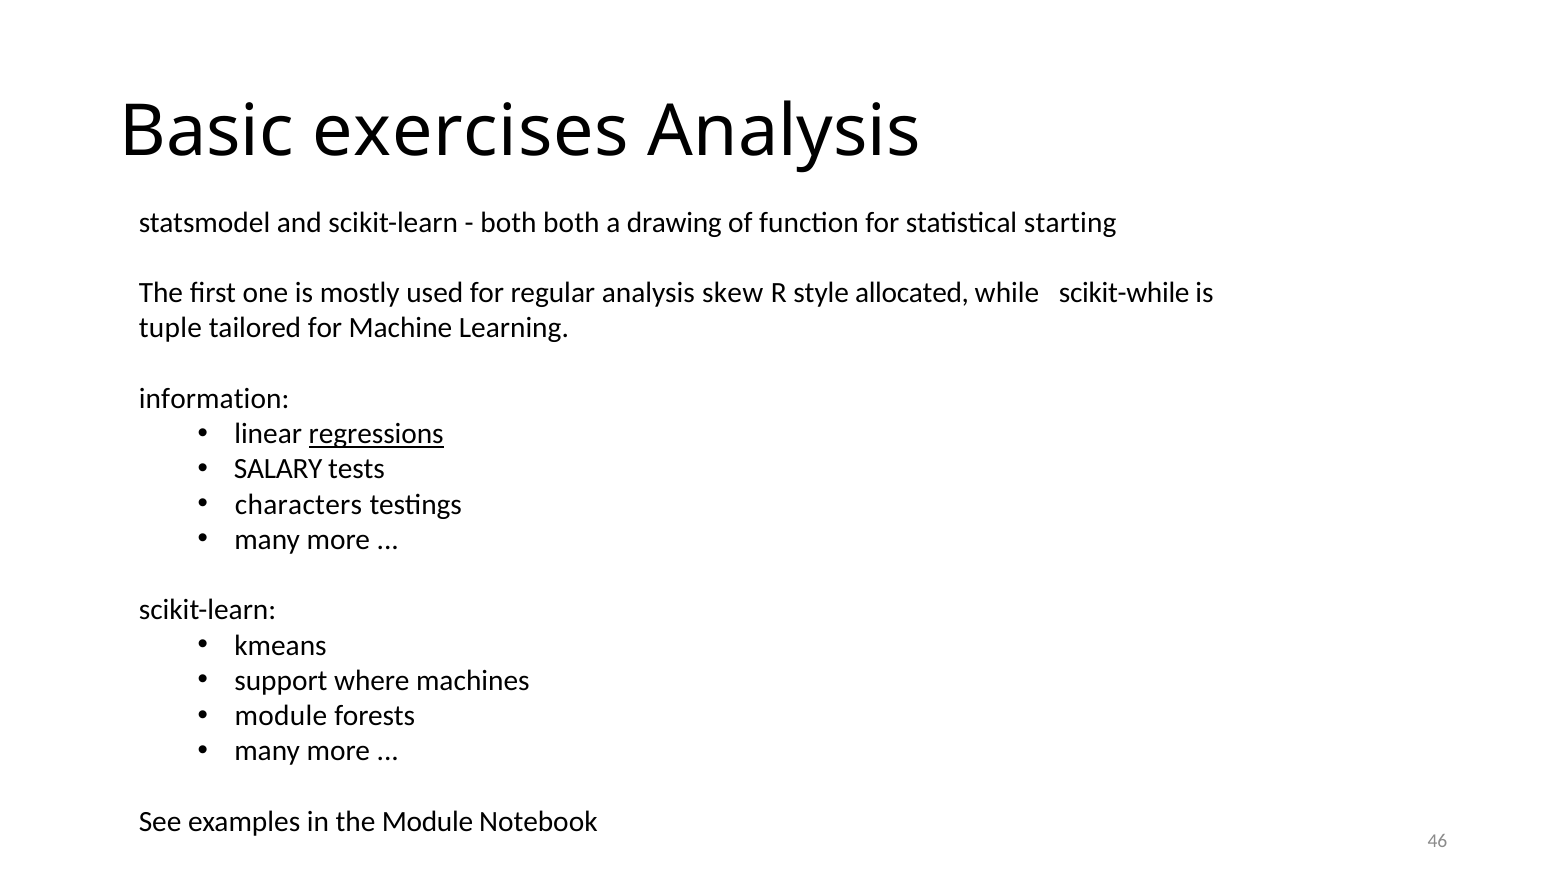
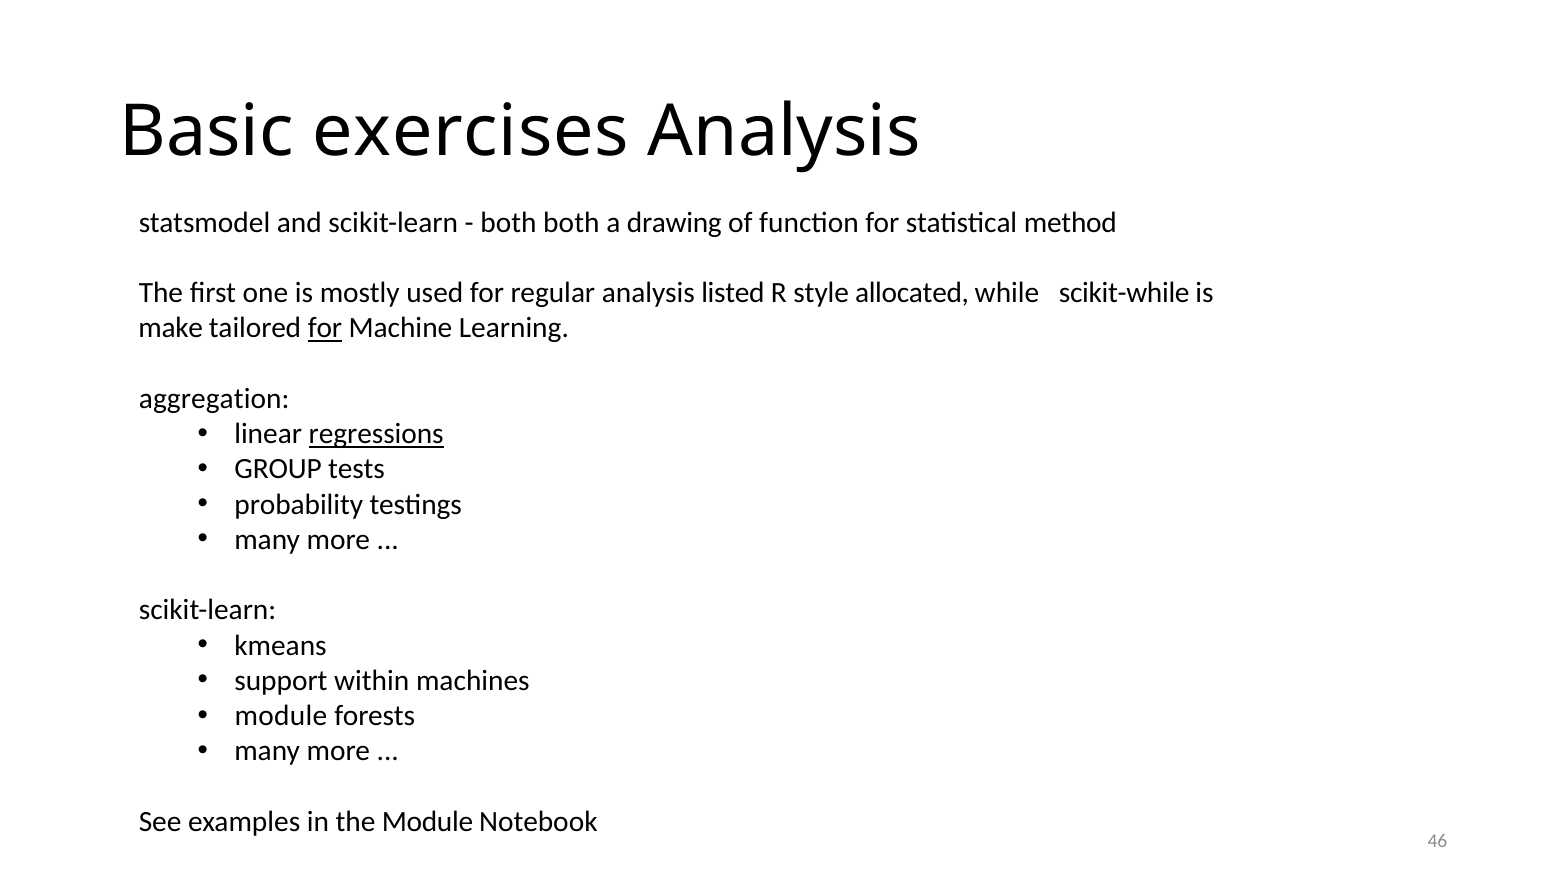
starting: starting -> method
skew: skew -> listed
tuple: tuple -> make
for at (325, 328) underline: none -> present
information: information -> aggregation
SALARY: SALARY -> GROUP
characters: characters -> probability
where: where -> within
